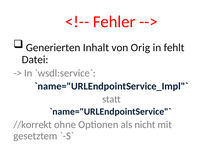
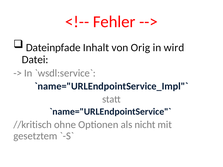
Generierten: Generierten -> Dateinpfade
fehlt: fehlt -> wird
//korrekt: //korrekt -> //kritisch
